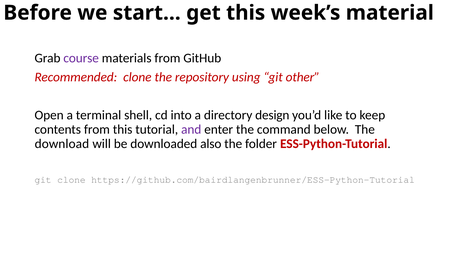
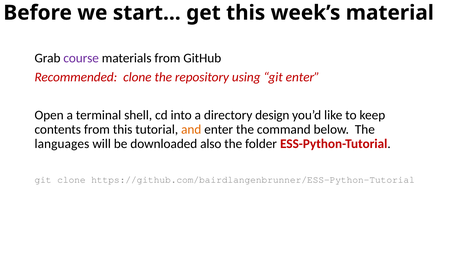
git other: other -> enter
and colour: purple -> orange
download: download -> languages
